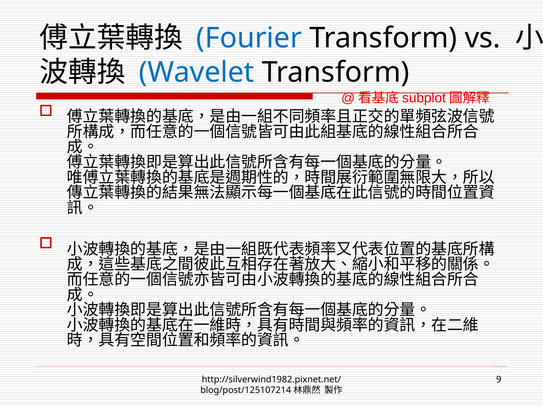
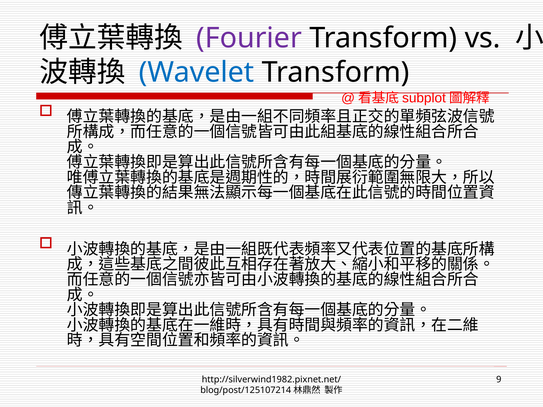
Fourier colour: blue -> purple
